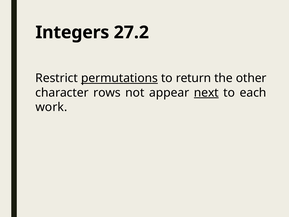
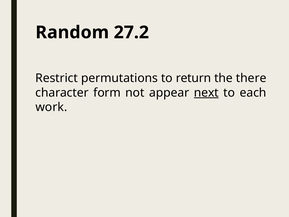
Integers: Integers -> Random
permutations underline: present -> none
other: other -> there
rows: rows -> form
